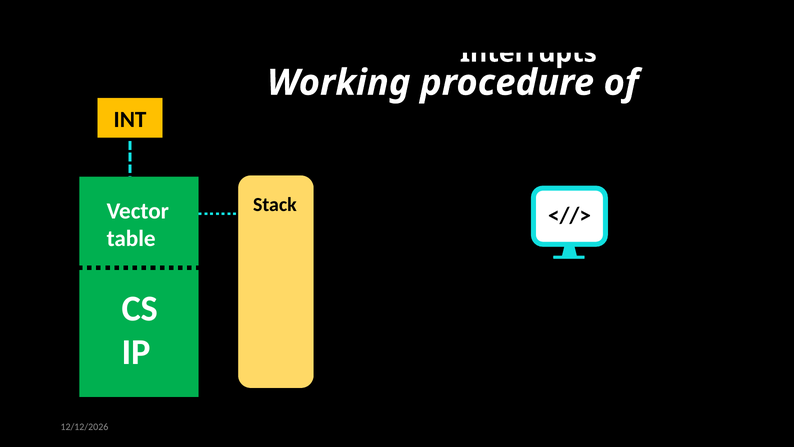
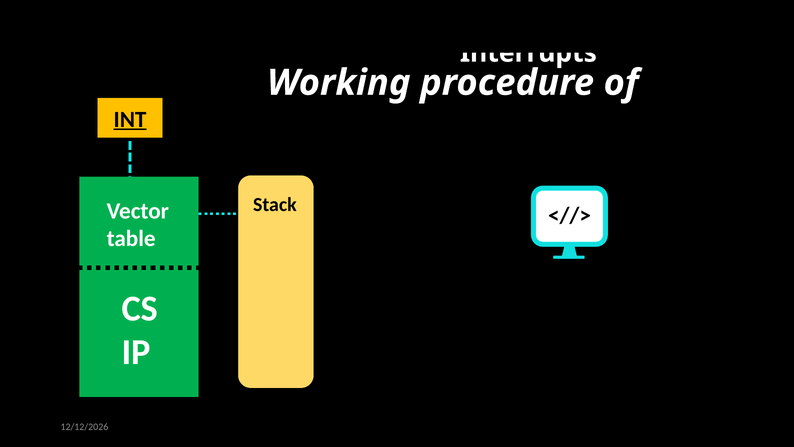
INT underline: none -> present
